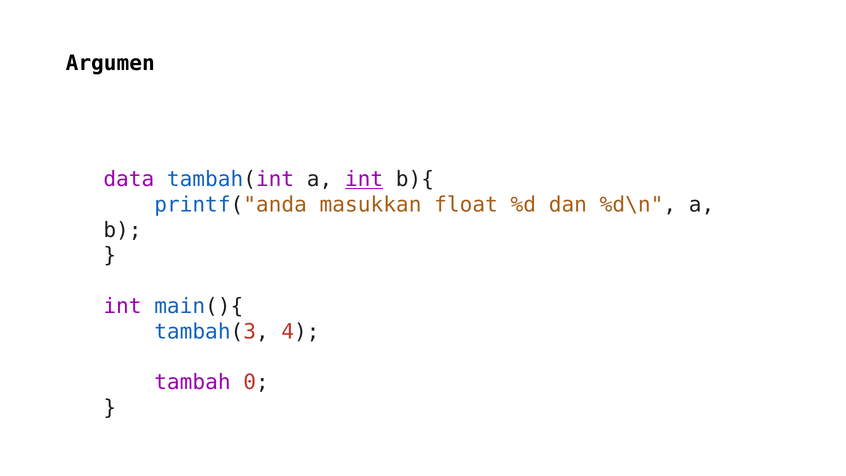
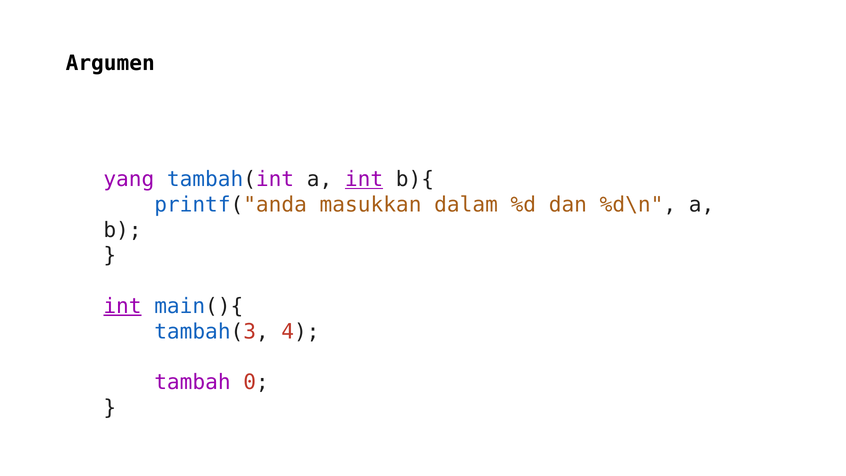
data: data -> yang
float: float -> dalam
int at (122, 306) underline: none -> present
